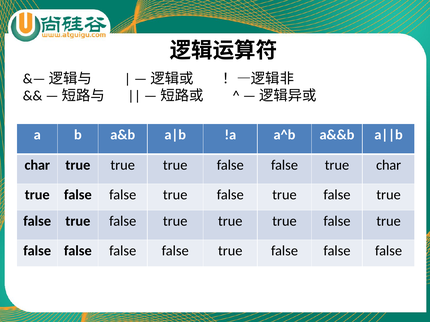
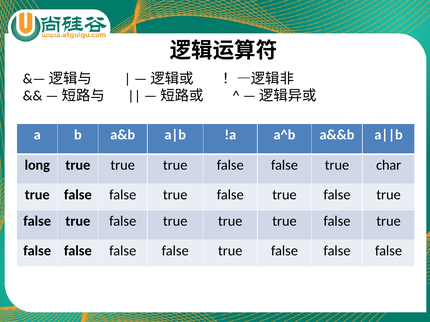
char at (37, 166): char -> long
